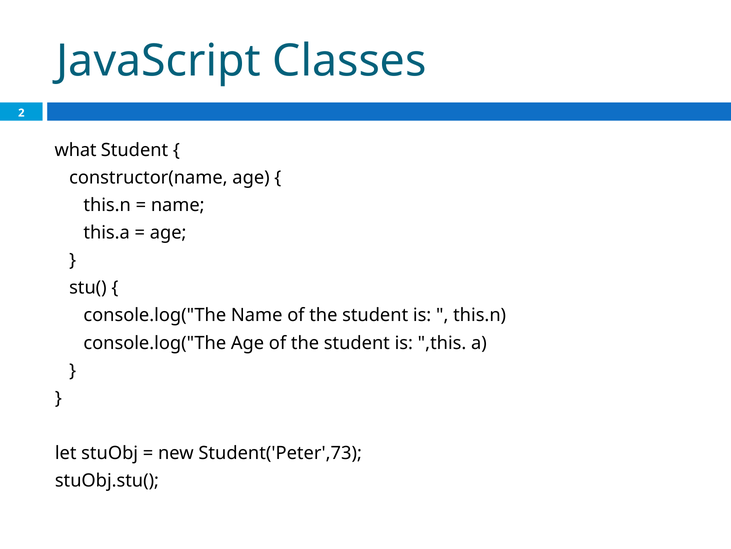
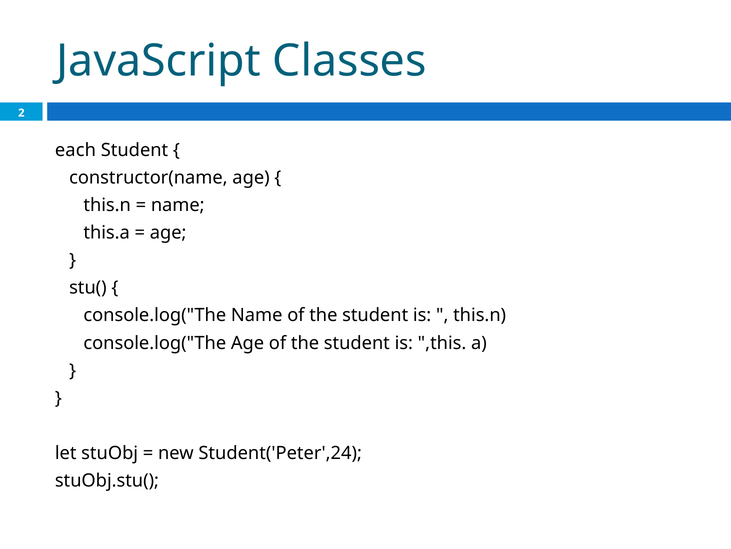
what: what -> each
Student('Peter',73: Student('Peter',73 -> Student('Peter',24
